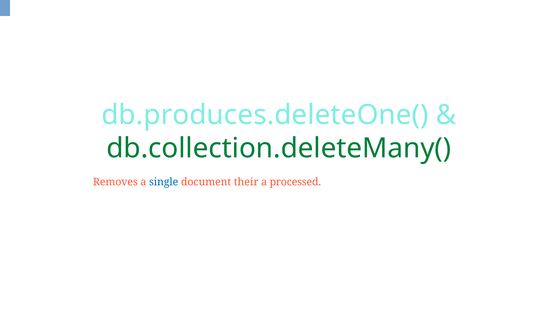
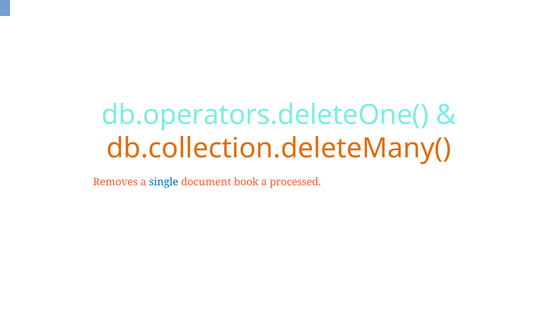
db.produces.deleteOne(: db.produces.deleteOne( -> db.operators.deleteOne(
db.collection.deleteMany( colour: green -> orange
their: their -> book
